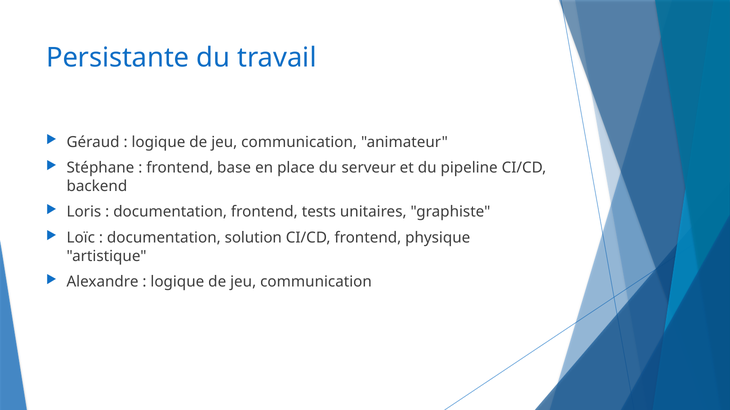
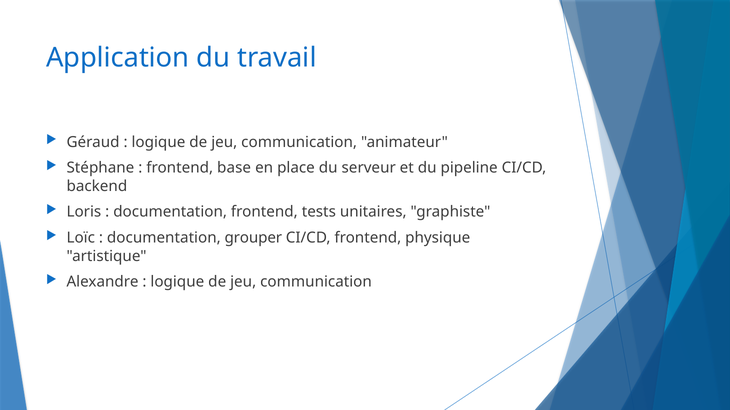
Persistante: Persistante -> Application
solution: solution -> grouper
